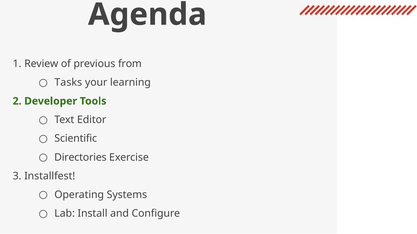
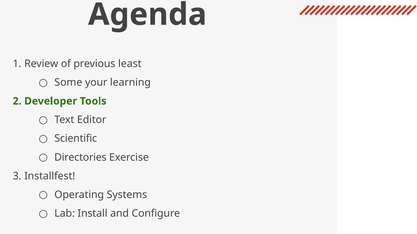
from: from -> least
Tasks: Tasks -> Some
